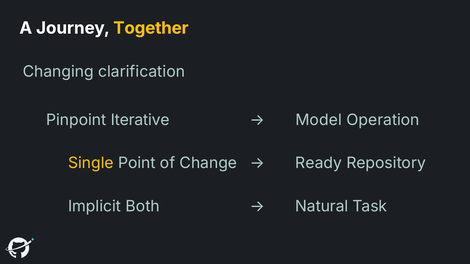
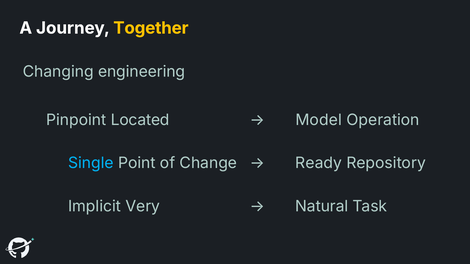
clarification: clarification -> engineering
Iterative: Iterative -> Located
Single colour: yellow -> light blue
Both: Both -> Very
